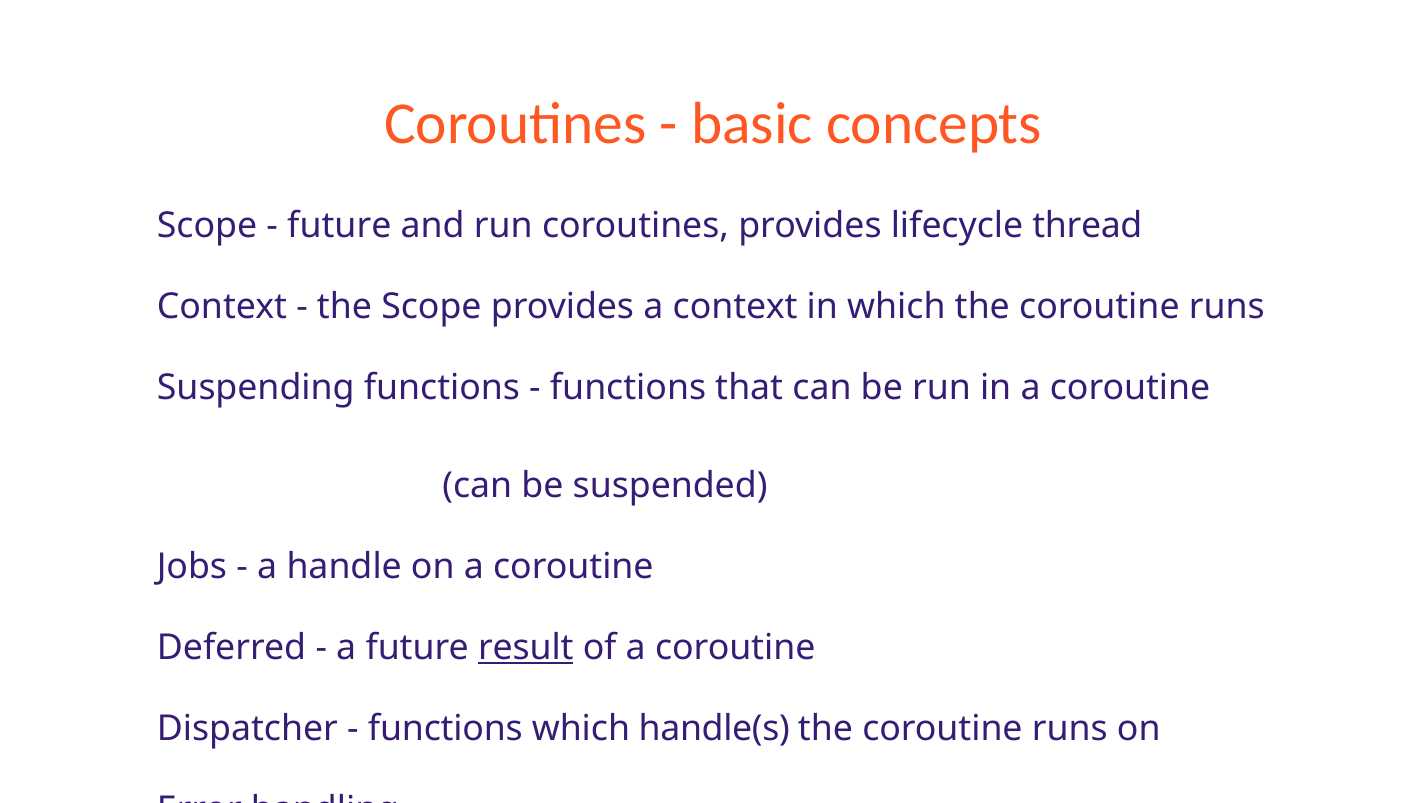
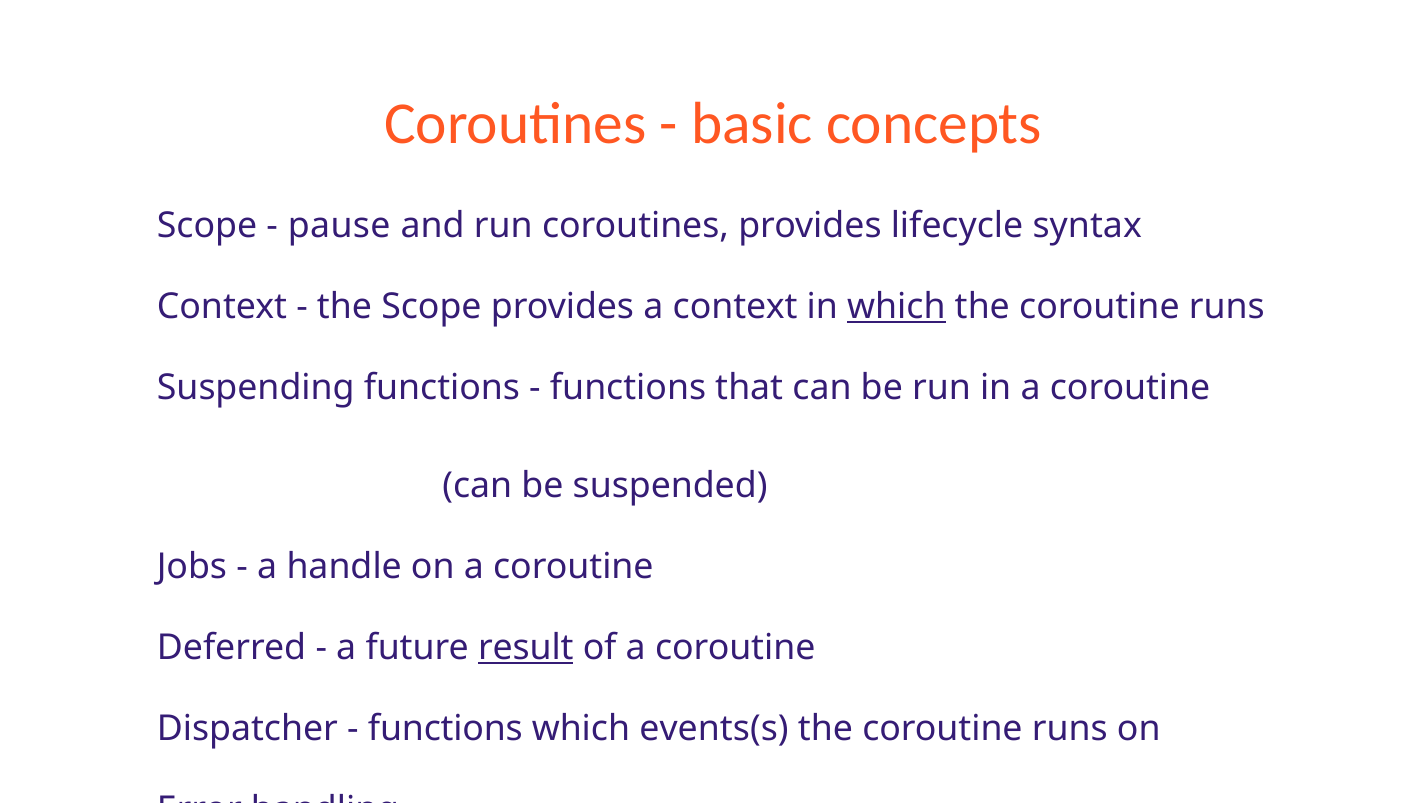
future at (339, 226): future -> pause
thread: thread -> syntax
which at (896, 307) underline: none -> present
handle(s: handle(s -> events(s
